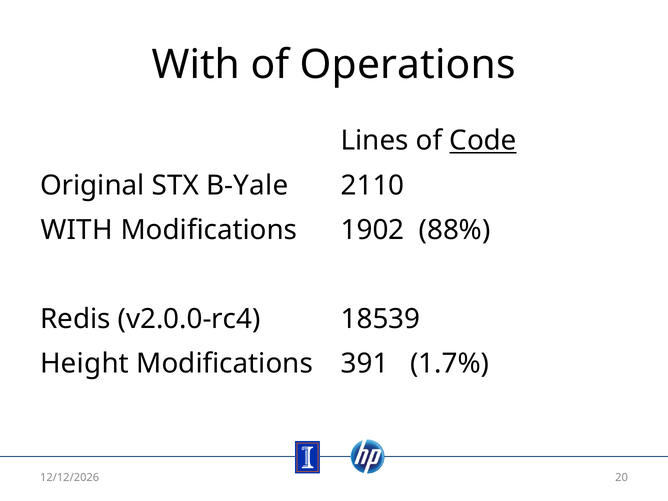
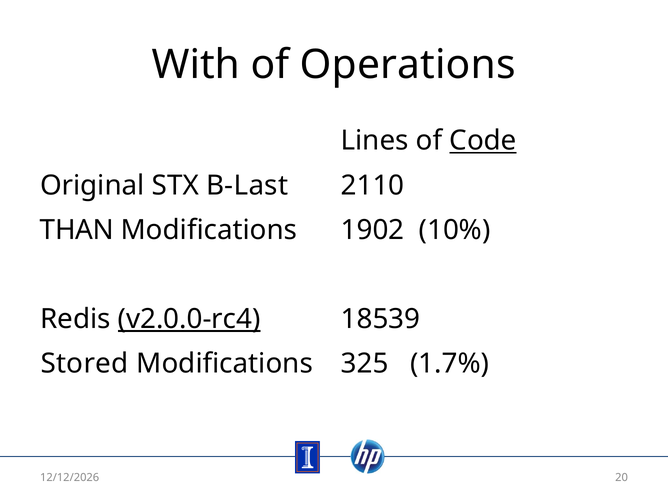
B-Yale: B-Yale -> B-Last
WITH at (77, 230): WITH -> THAN
88%: 88% -> 10%
v2.0.0-rc4 underline: none -> present
Height: Height -> Stored
391: 391 -> 325
